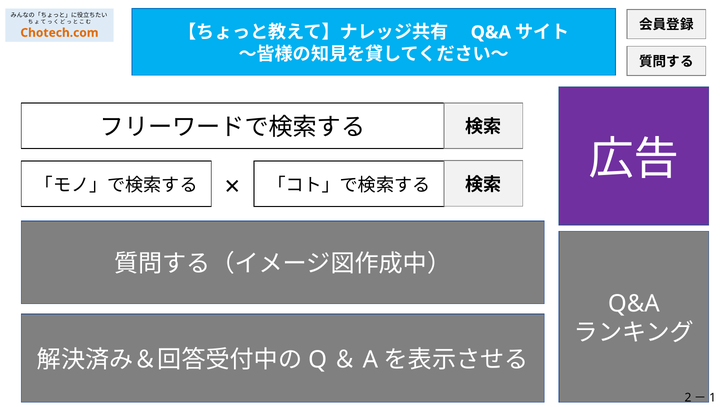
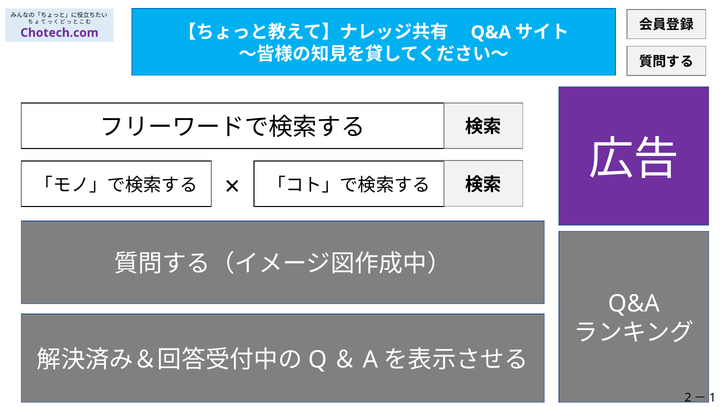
Chotech.com colour: orange -> purple
